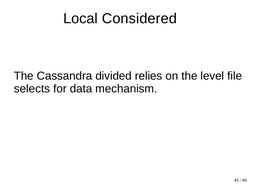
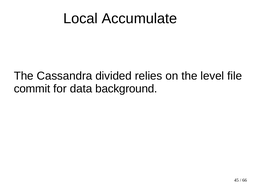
Considered: Considered -> Accumulate
selects: selects -> commit
mechanism: mechanism -> background
